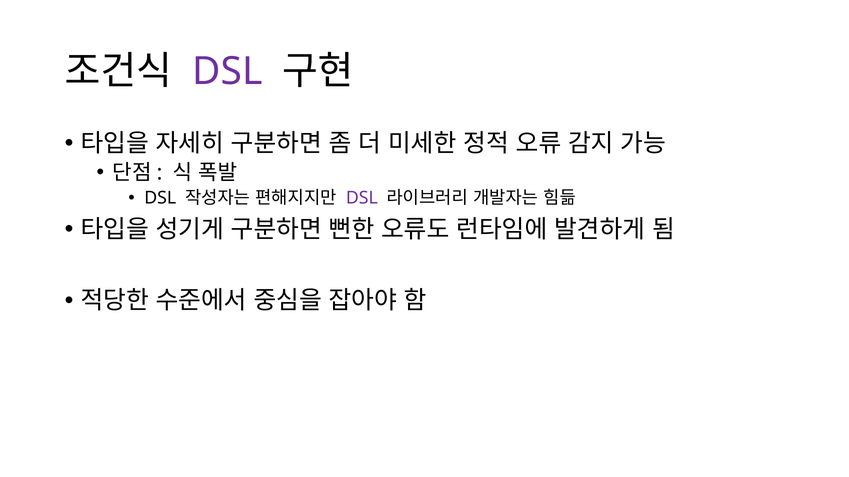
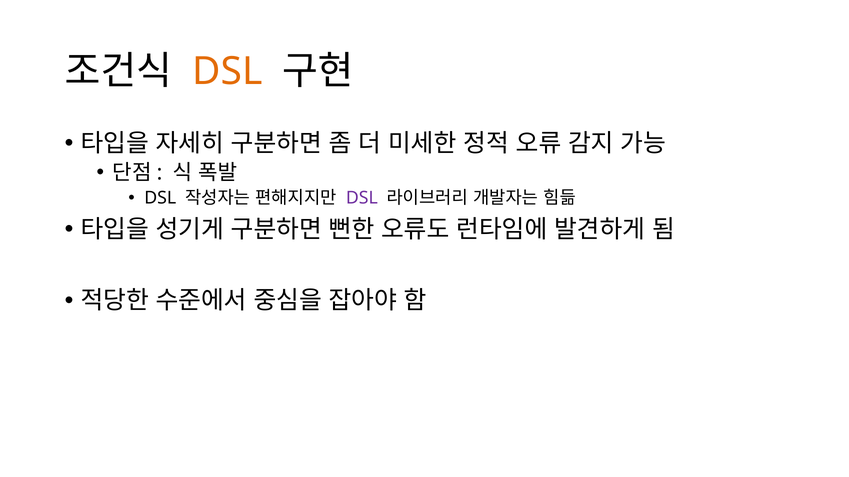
DSL at (227, 71) colour: purple -> orange
